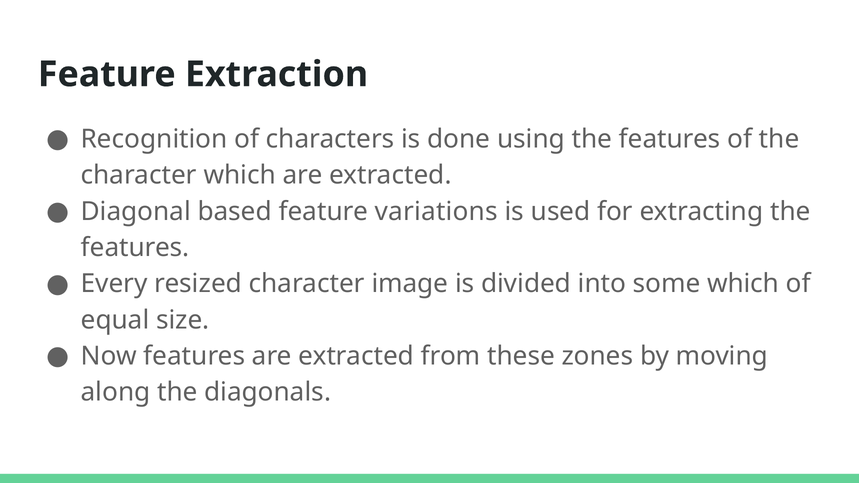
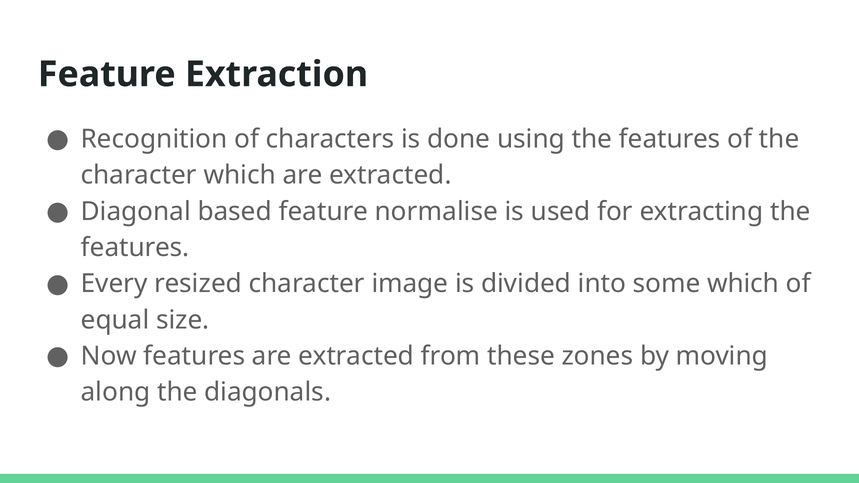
variations: variations -> normalise
